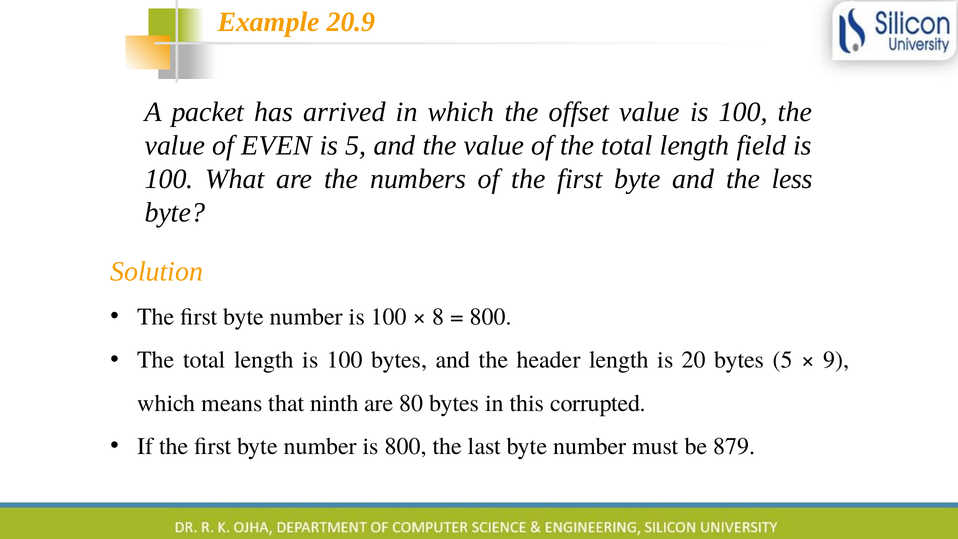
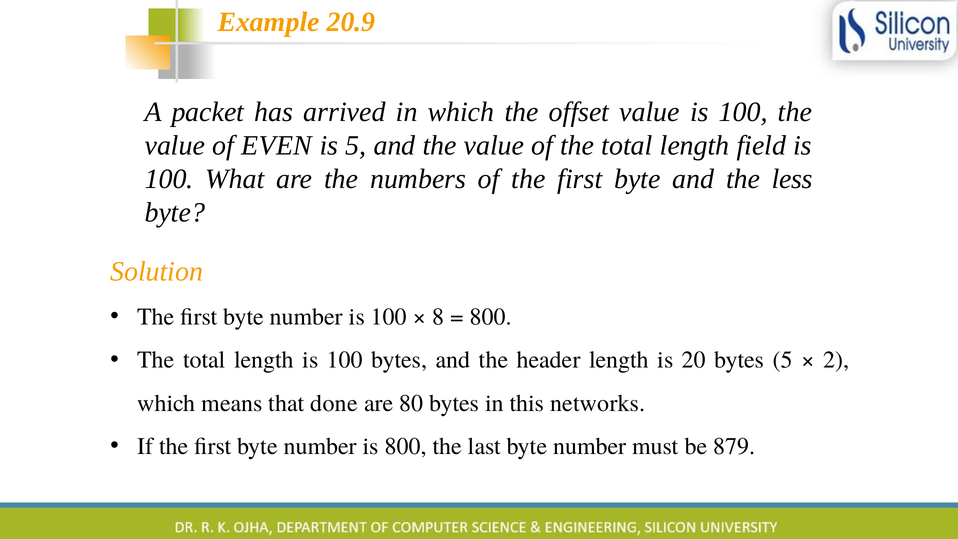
9: 9 -> 2
ninth: ninth -> done
corrupted: corrupted -> networks
